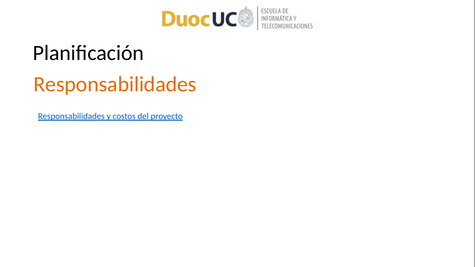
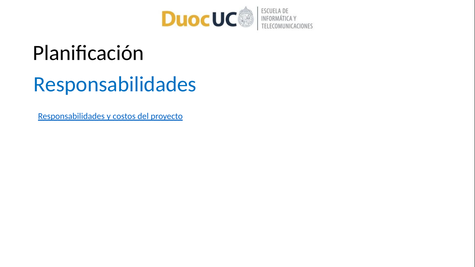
Responsabilidades at (115, 84) colour: orange -> blue
